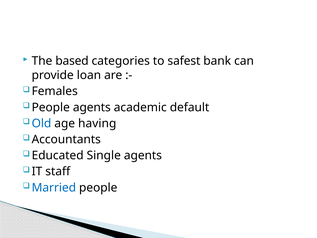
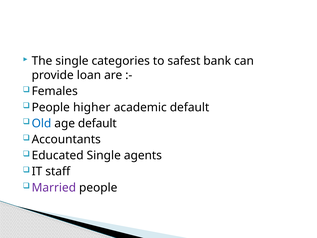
The based: based -> single
People agents: agents -> higher
age having: having -> default
Married colour: blue -> purple
